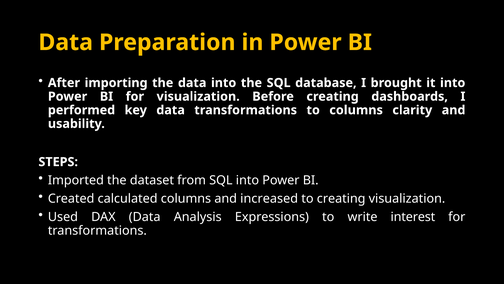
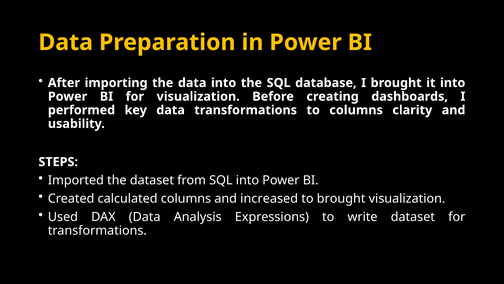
to creating: creating -> brought
write interest: interest -> dataset
